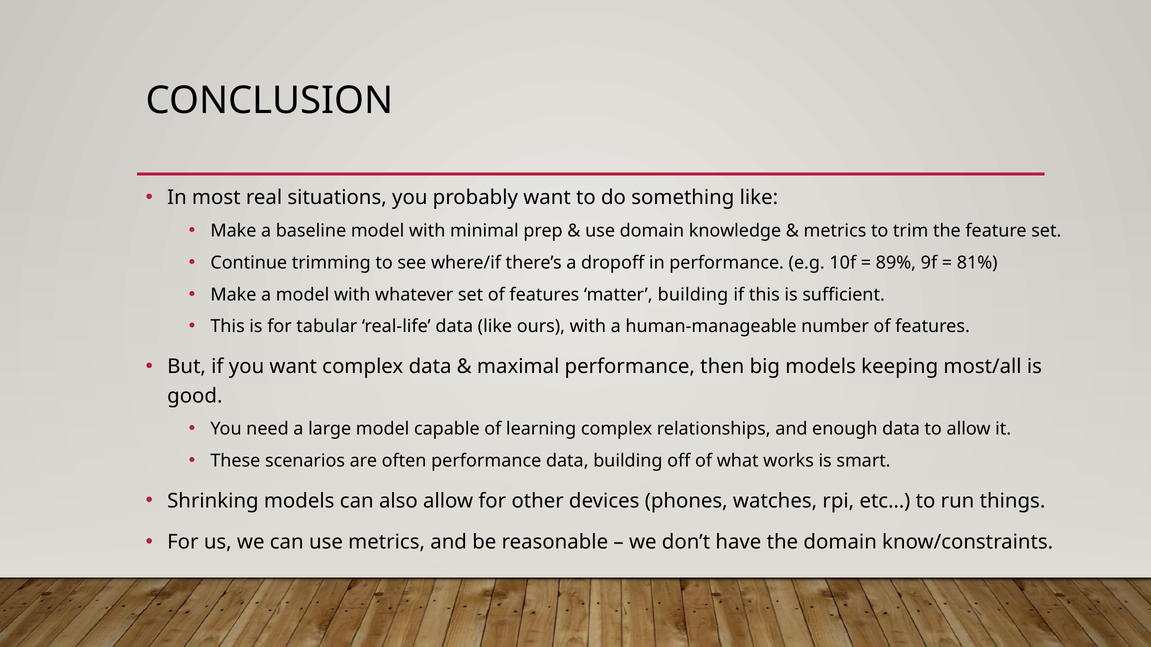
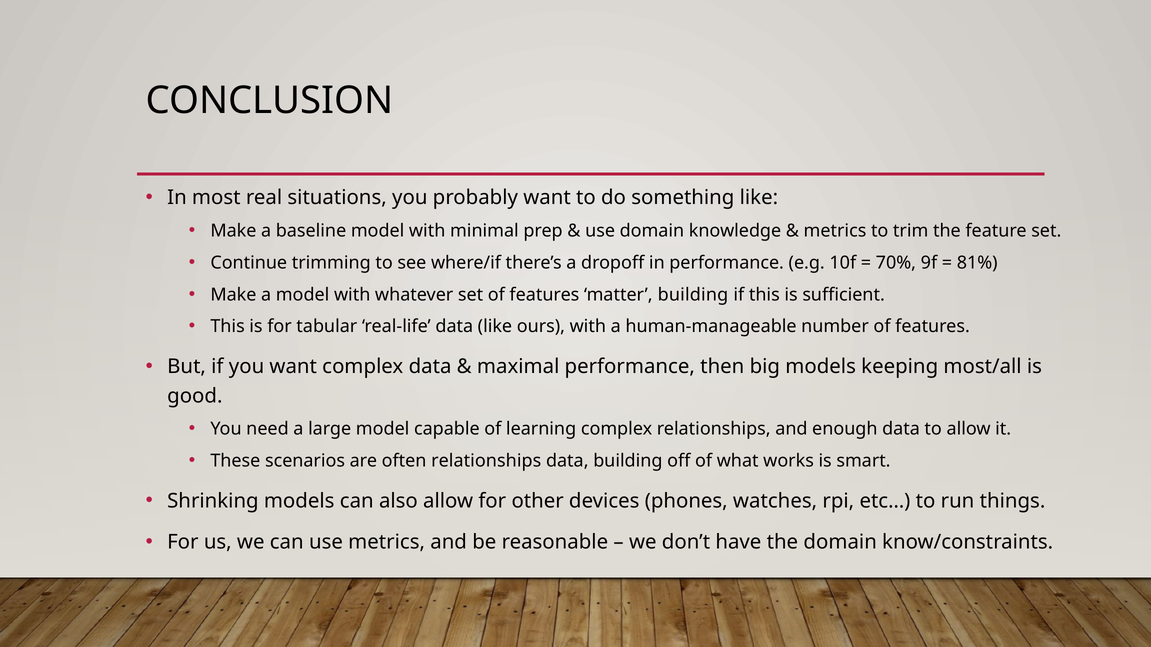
89%: 89% -> 70%
often performance: performance -> relationships
